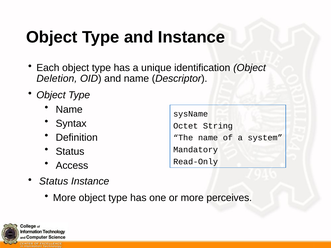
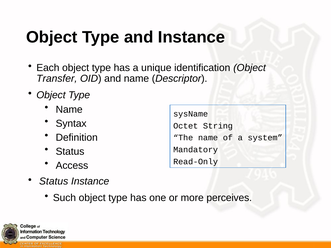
Deletion: Deletion -> Transfer
More at (64, 198): More -> Such
